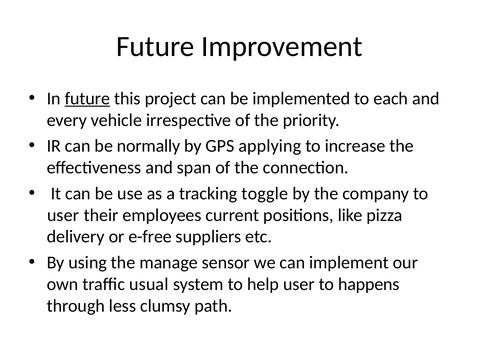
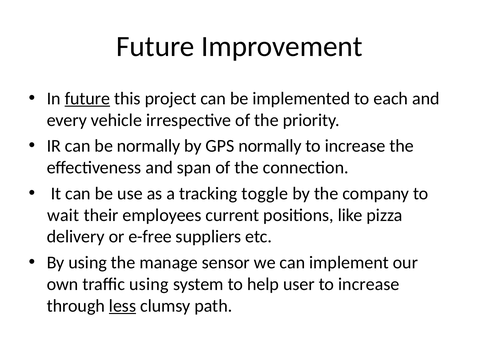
GPS applying: applying -> normally
user at (63, 215): user -> wait
traffic usual: usual -> using
user to happens: happens -> increase
less underline: none -> present
